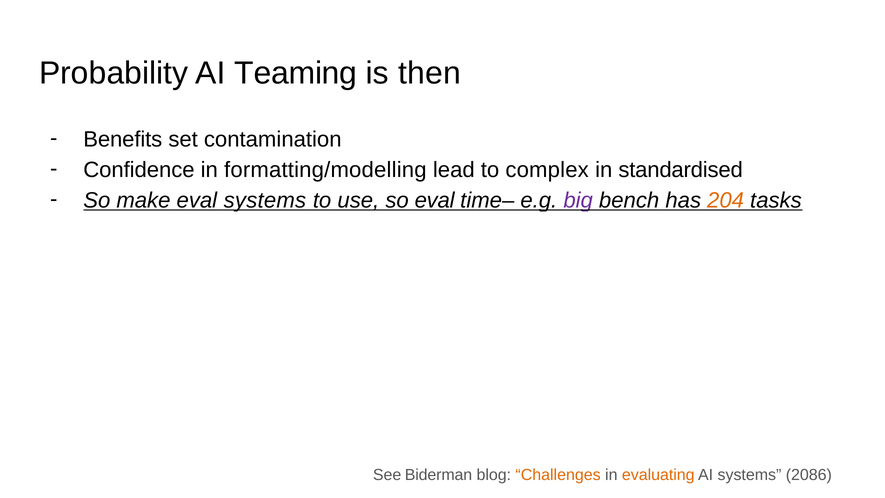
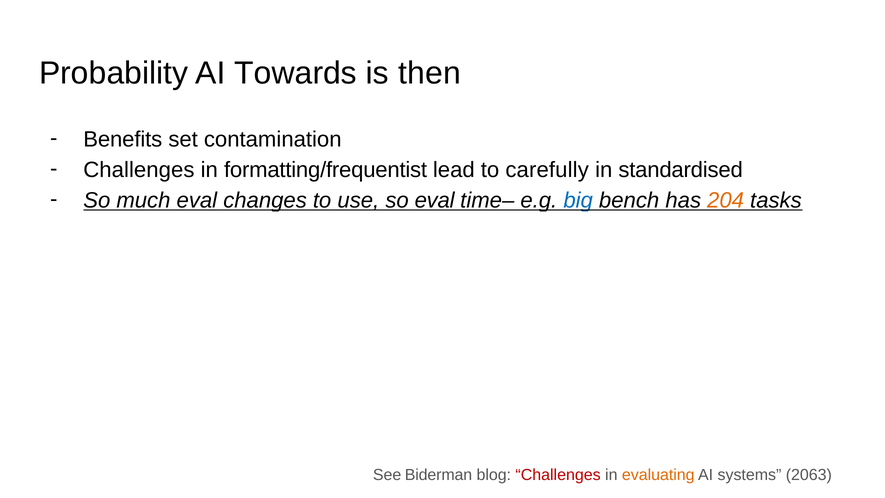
AI Teaming: Teaming -> Towards
Confidence at (139, 170): Confidence -> Challenges
formatting/modelling: formatting/modelling -> formatting/frequentist
complex: complex -> carefully
make: make -> much
eval systems: systems -> changes
big colour: purple -> blue
Challenges at (558, 475) colour: orange -> red
2086: 2086 -> 2063
